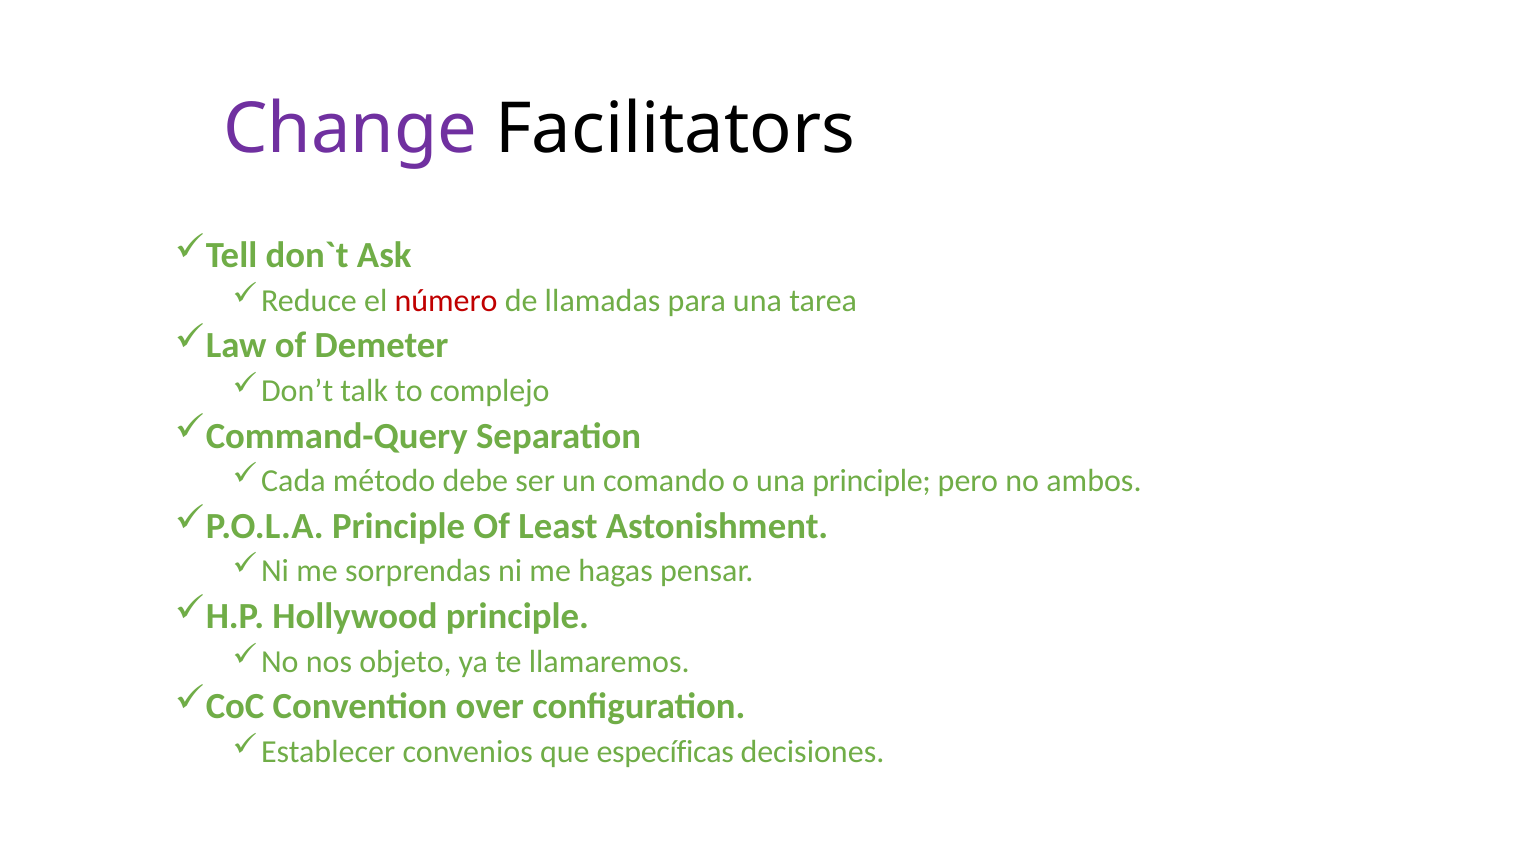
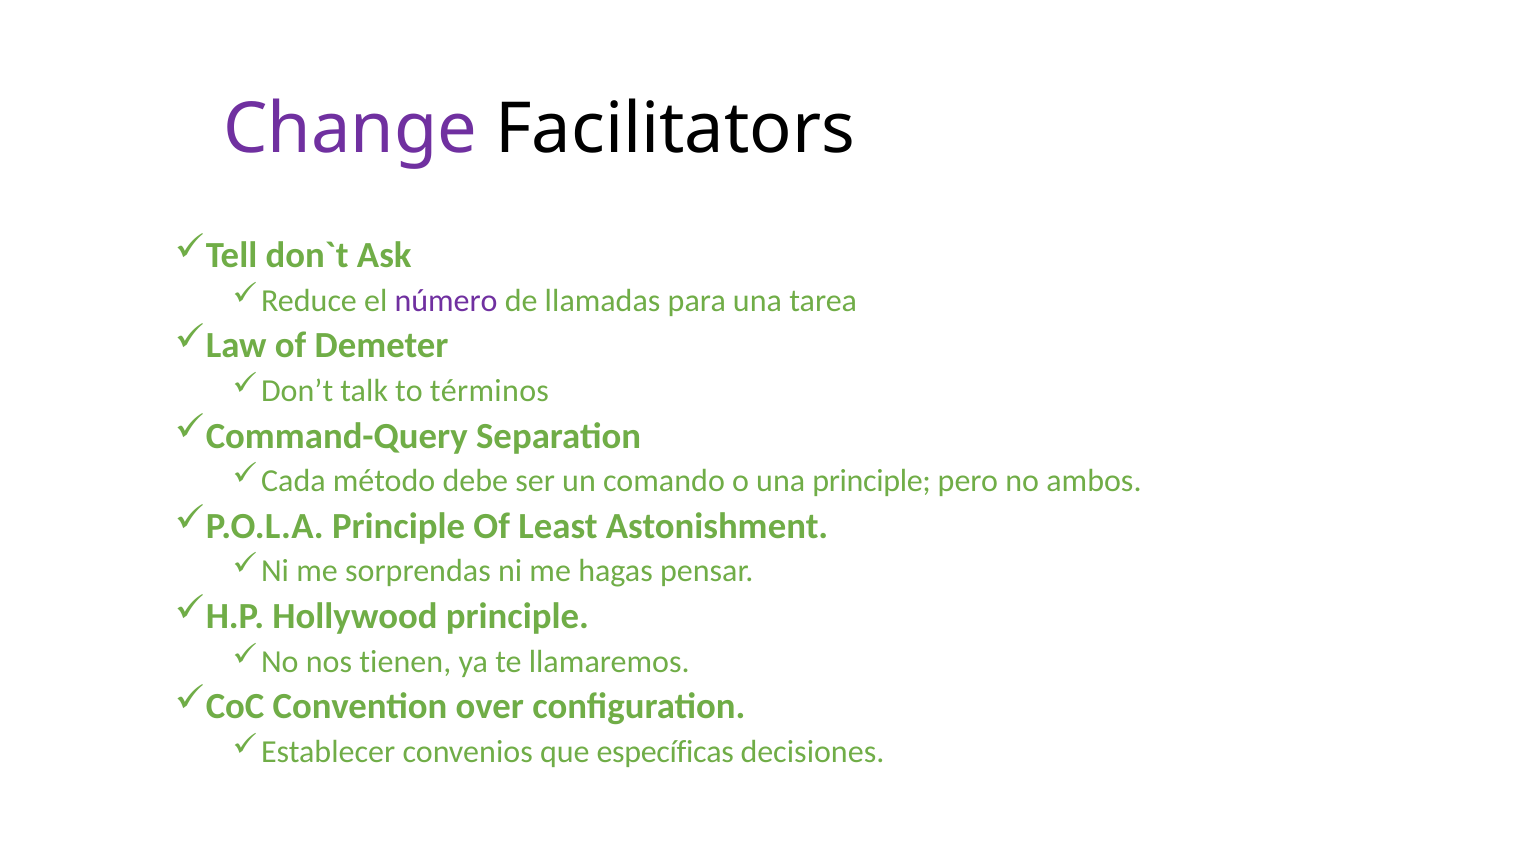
número colour: red -> purple
complejo: complejo -> términos
objeto: objeto -> tienen
